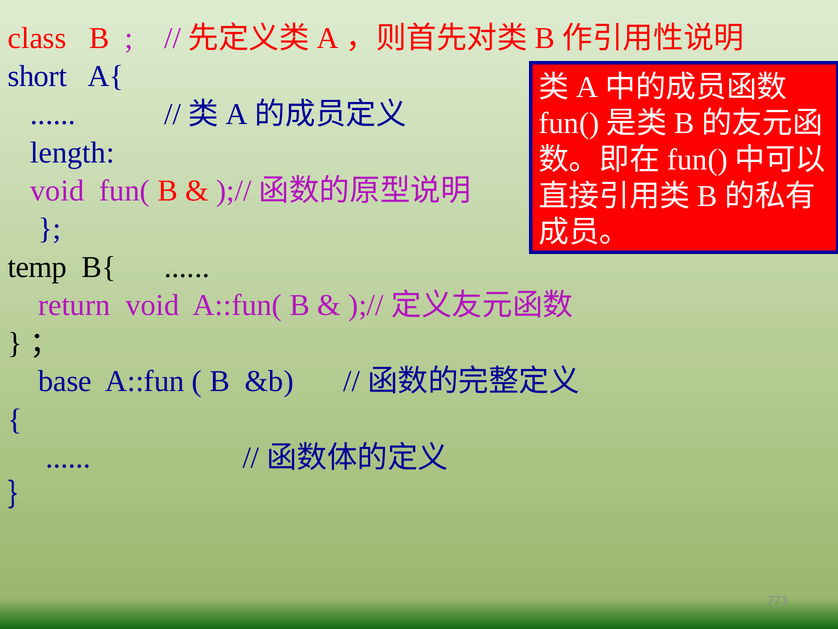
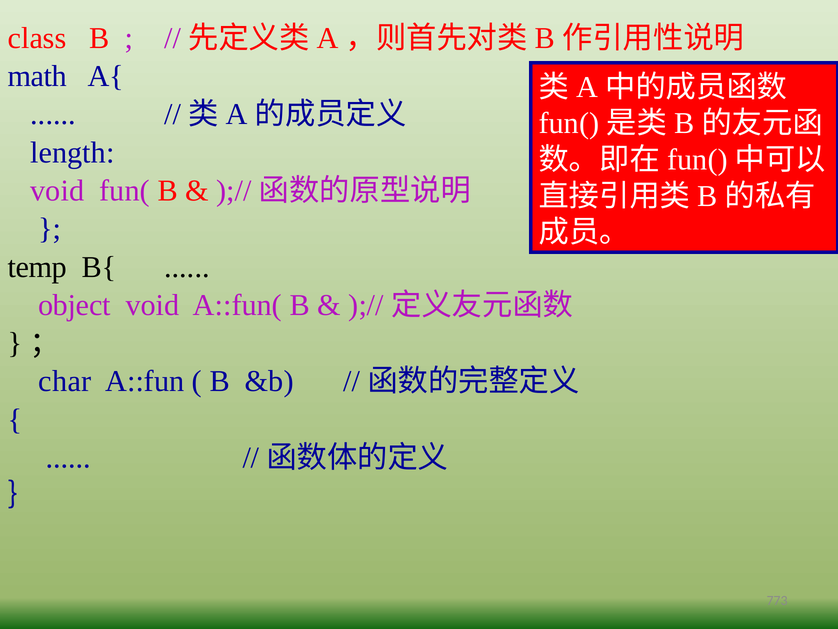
short: short -> math
return: return -> object
base: base -> char
